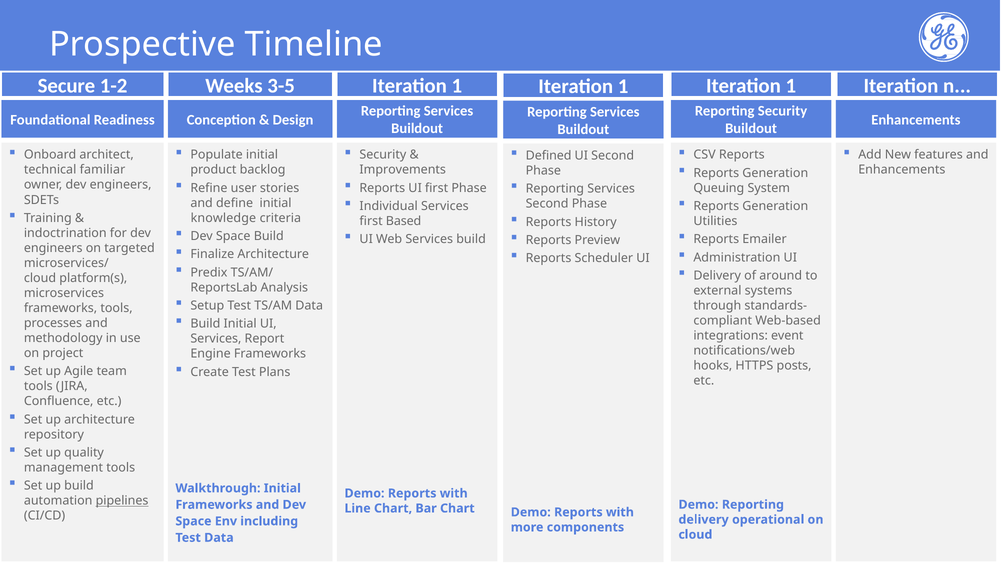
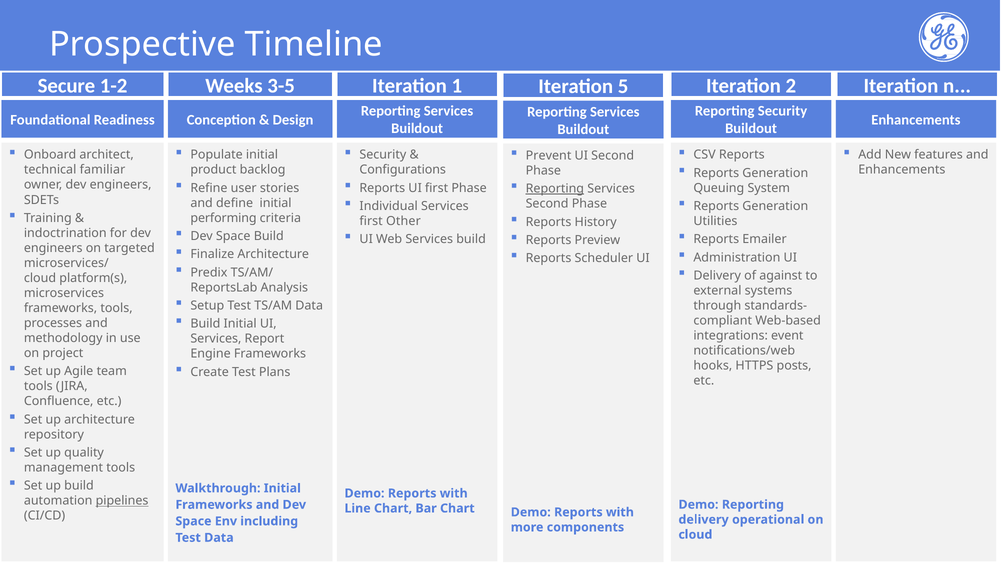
1 at (791, 86): 1 -> 2
1 at (623, 87): 1 -> 5
Defined: Defined -> Prevent
Improvements: Improvements -> Configurations
Reporting at (555, 189) underline: none -> present
knowledge: knowledge -> performing
Based: Based -> Other
around: around -> against
